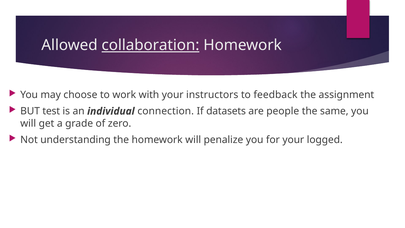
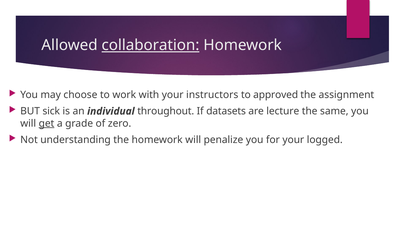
feedback: feedback -> approved
test: test -> sick
connection: connection -> throughout
people: people -> lecture
get underline: none -> present
